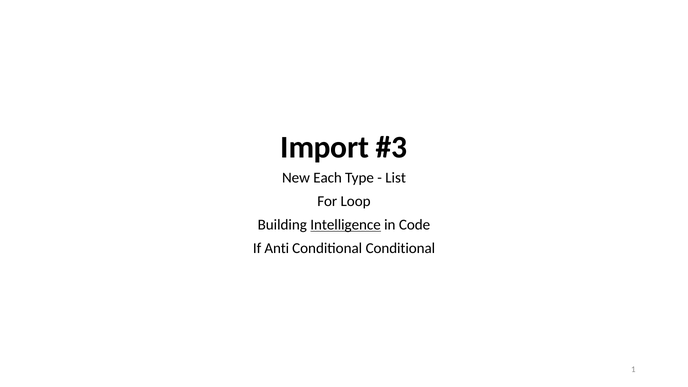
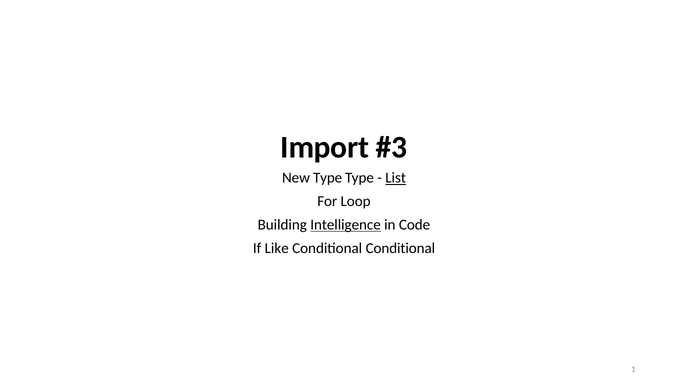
New Each: Each -> Type
List underline: none -> present
Anti: Anti -> Like
